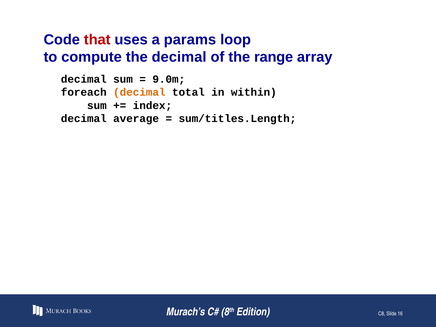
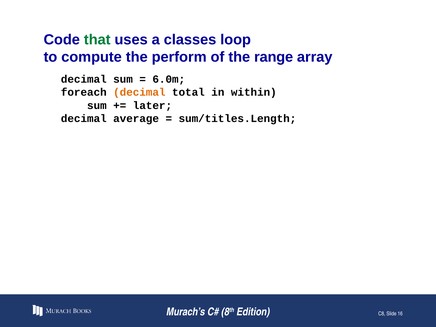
that colour: red -> green
params: params -> classes
the decimal: decimal -> perform
9.0m: 9.0m -> 6.0m
index: index -> later
